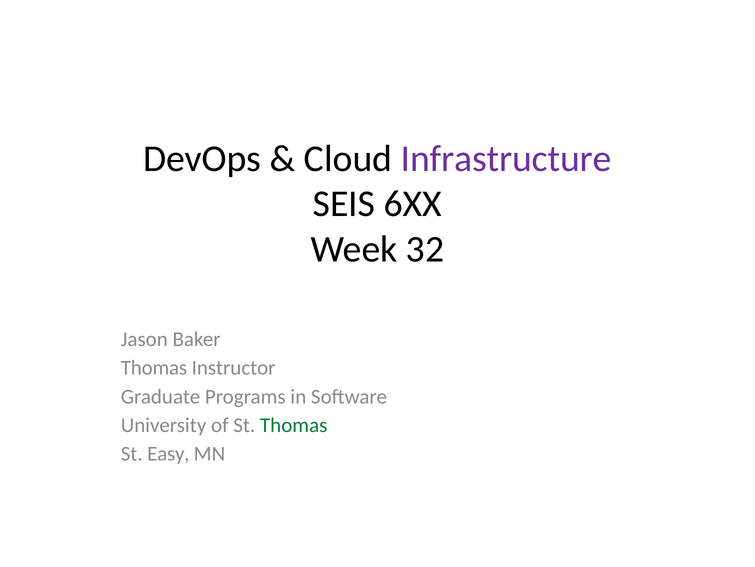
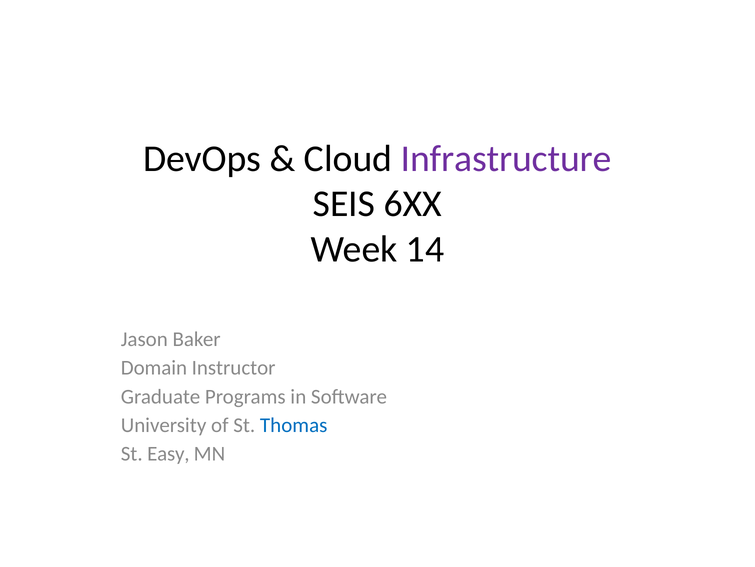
32: 32 -> 14
Thomas at (154, 367): Thomas -> Domain
Thomas at (294, 425) colour: green -> blue
